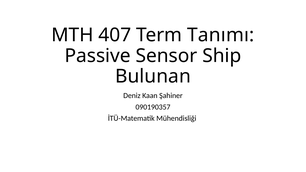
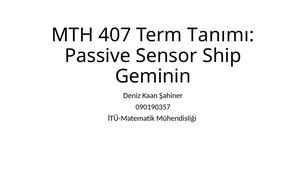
Bulunan: Bulunan -> Geminin
